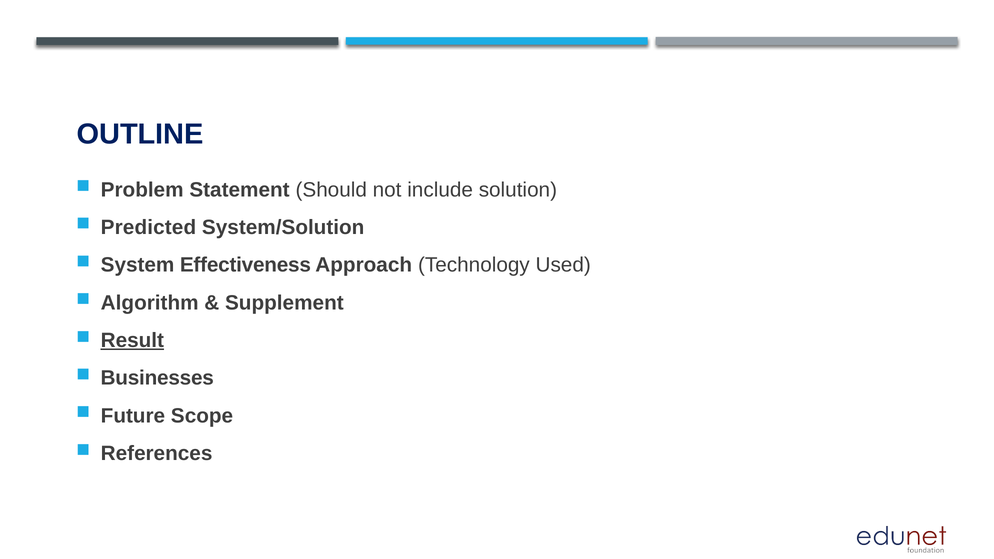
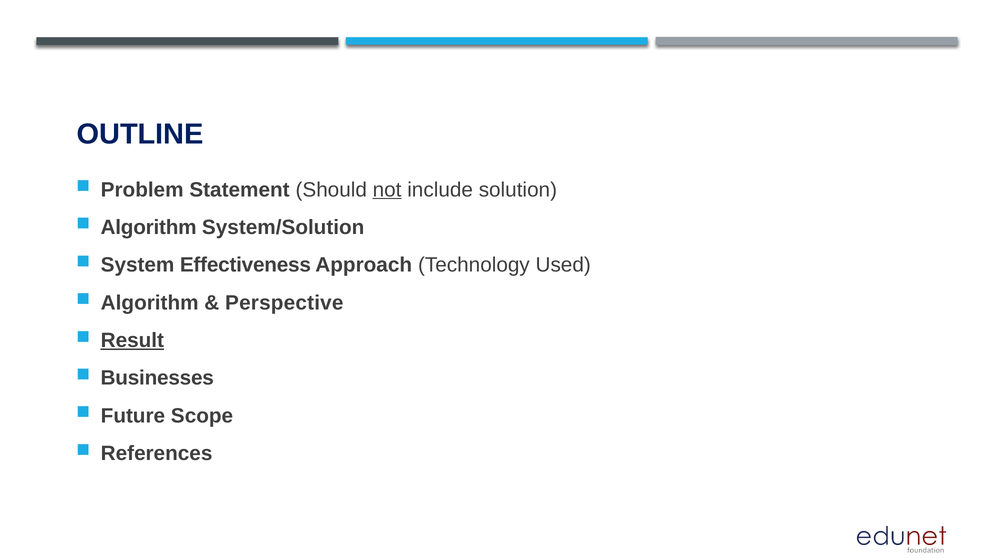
not underline: none -> present
Predicted at (148, 227): Predicted -> Algorithm
Supplement: Supplement -> Perspective
